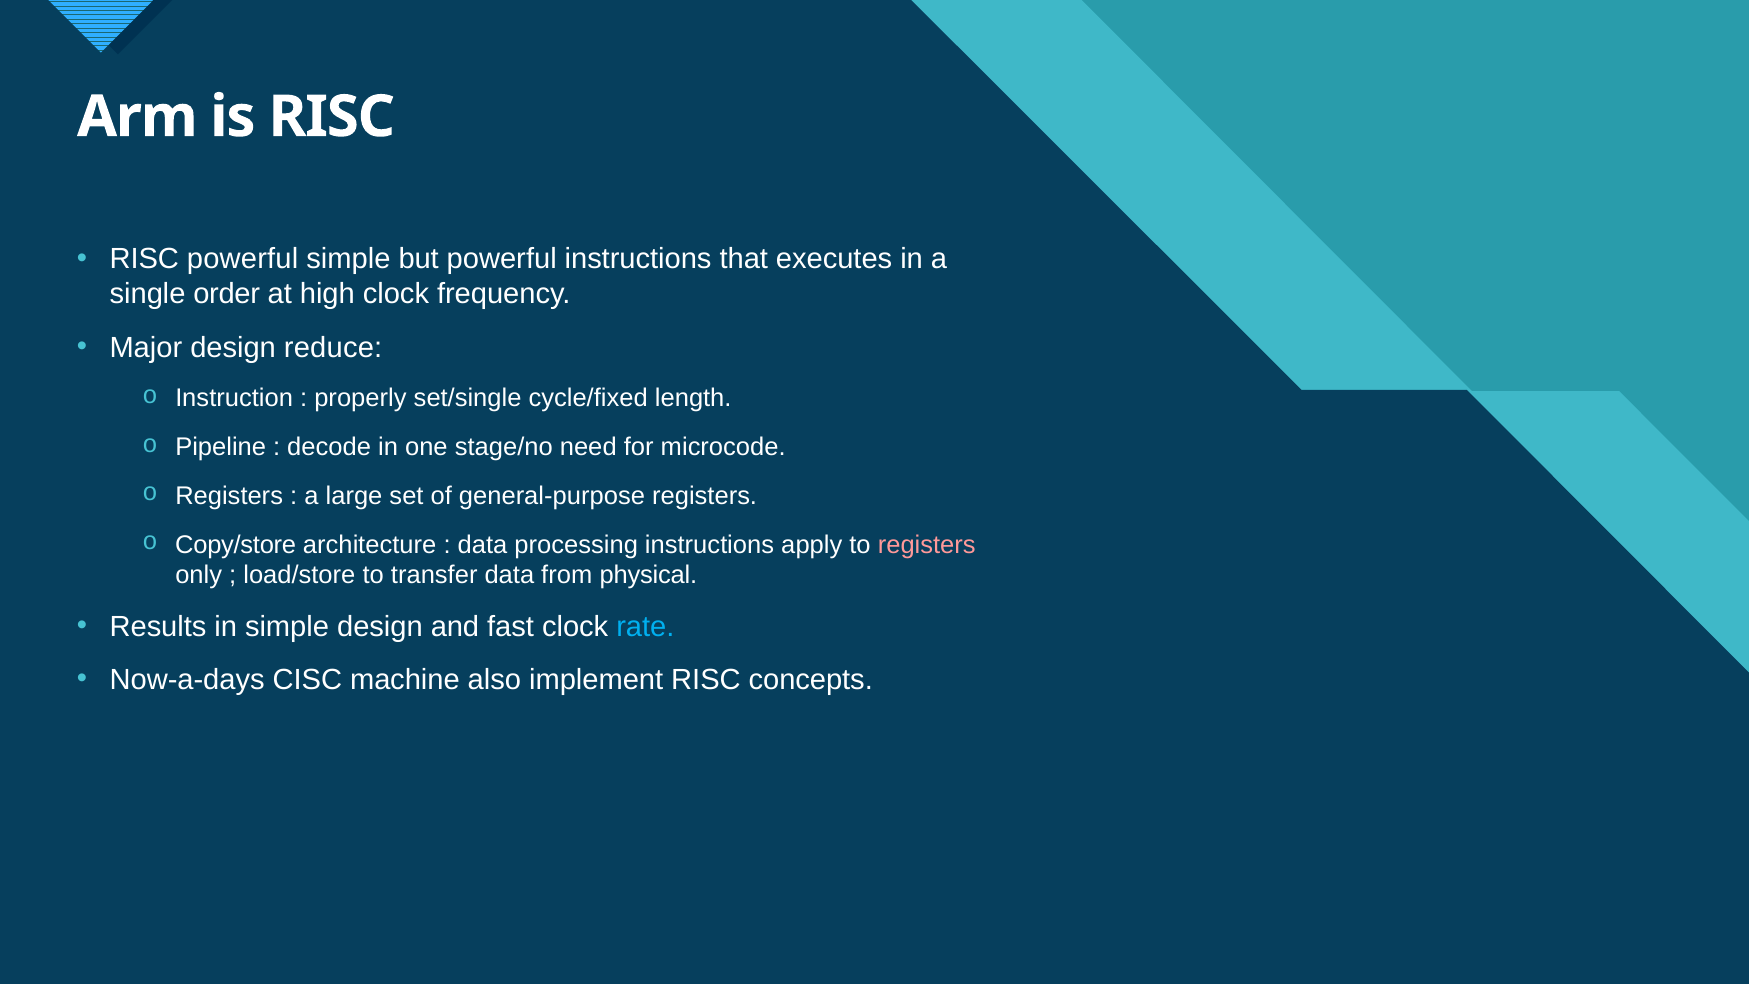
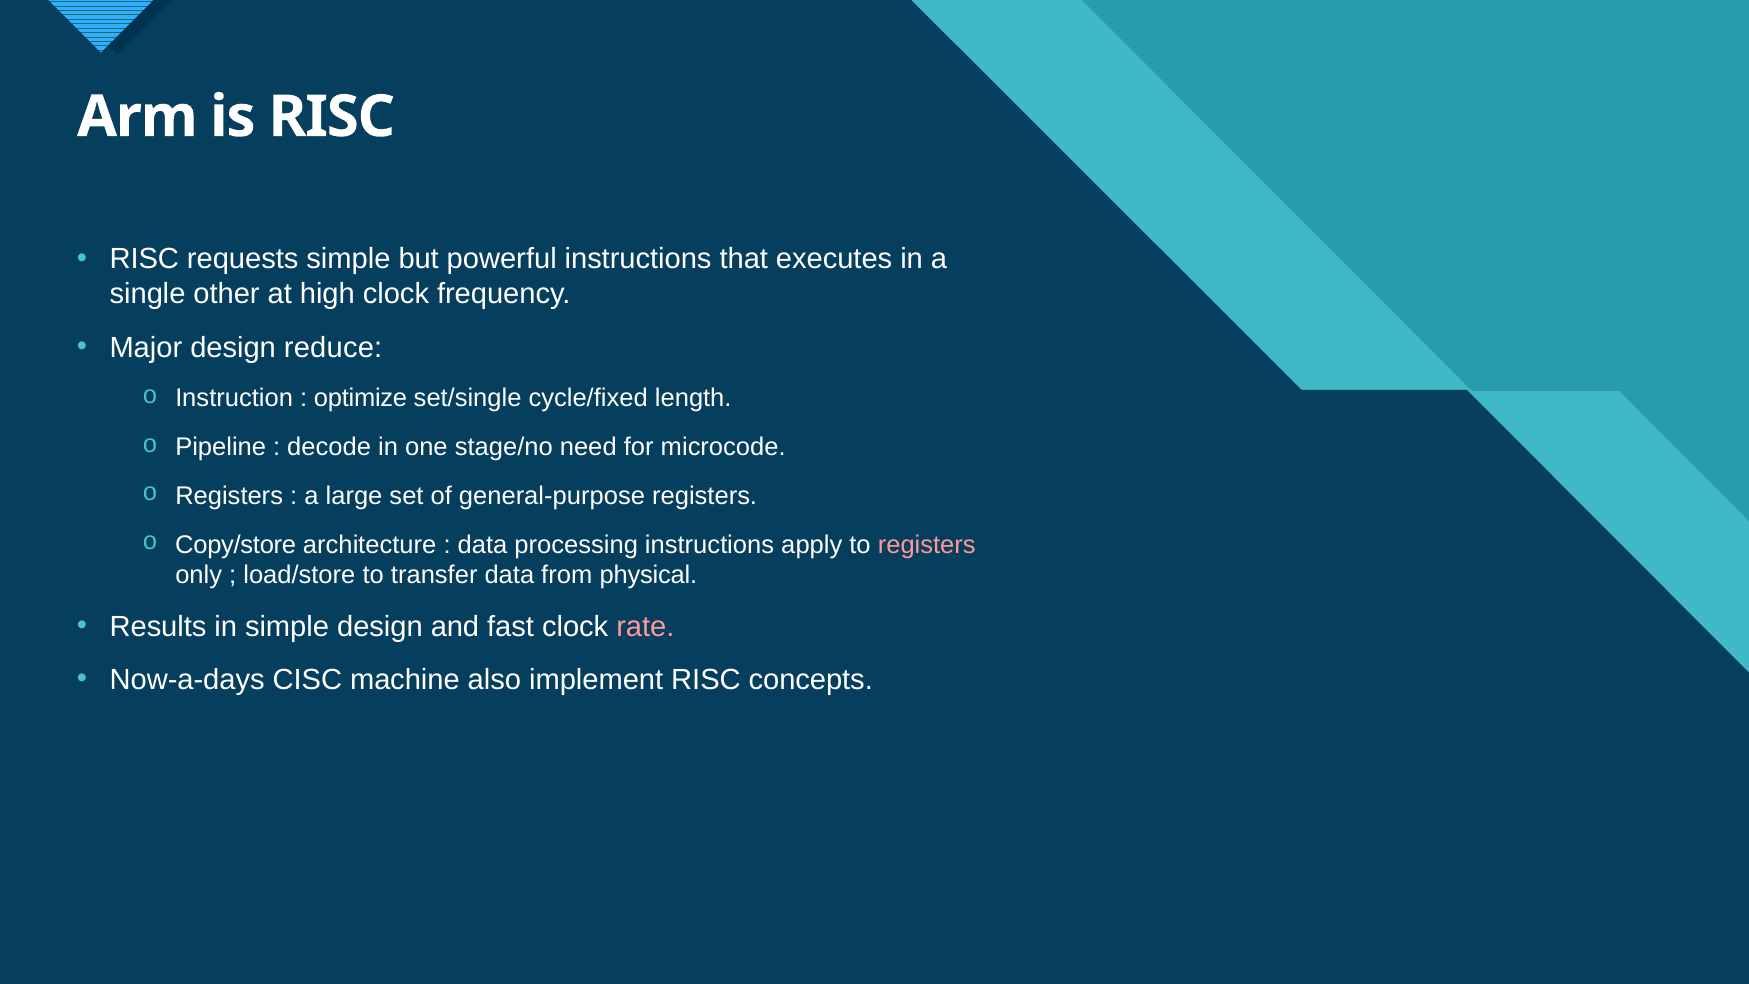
RISC powerful: powerful -> requests
order: order -> other
properly: properly -> optimize
rate colour: light blue -> pink
